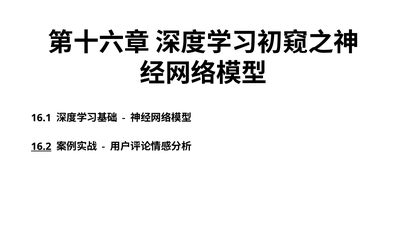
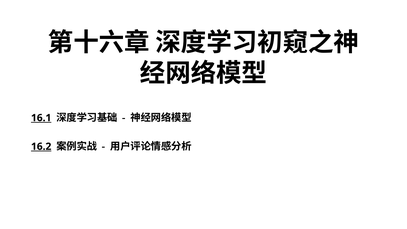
16.1 underline: none -> present
